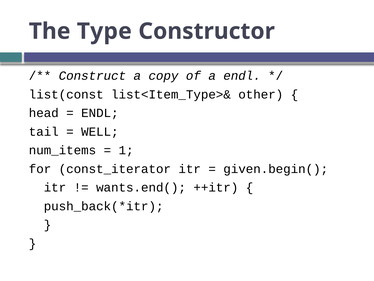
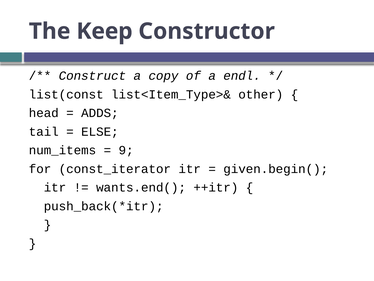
Type: Type -> Keep
ENDL at (100, 113): ENDL -> ADDS
WELL: WELL -> ELSE
1: 1 -> 9
